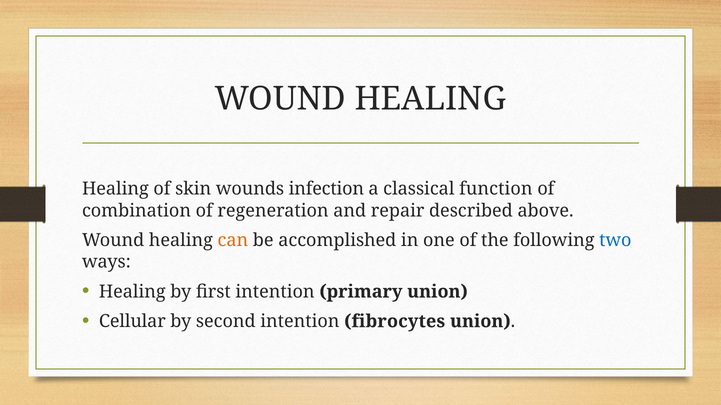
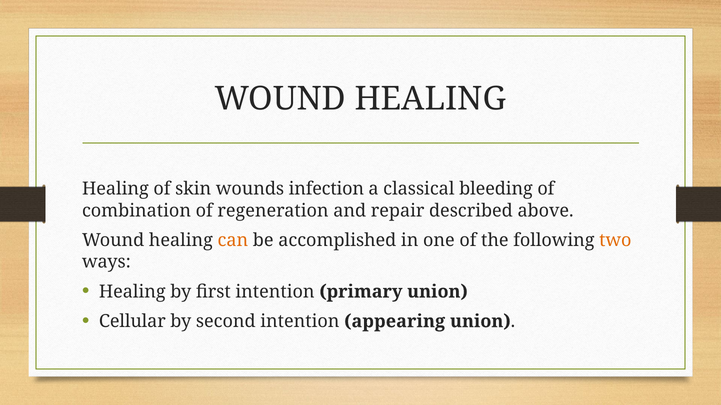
function: function -> bleeding
two colour: blue -> orange
fibrocytes: fibrocytes -> appearing
